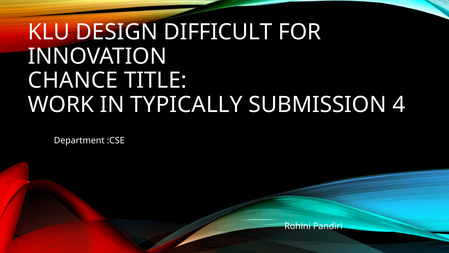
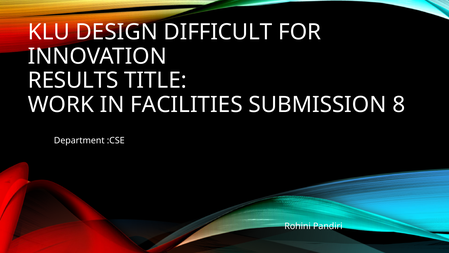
CHANCE: CHANCE -> RESULTS
TYPICALLY: TYPICALLY -> FACILITIES
4: 4 -> 8
